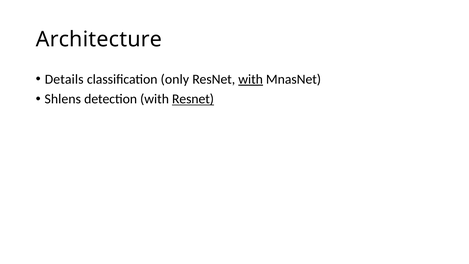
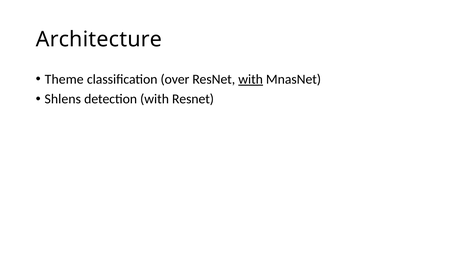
Details: Details -> Theme
only: only -> over
Resnet at (193, 99) underline: present -> none
